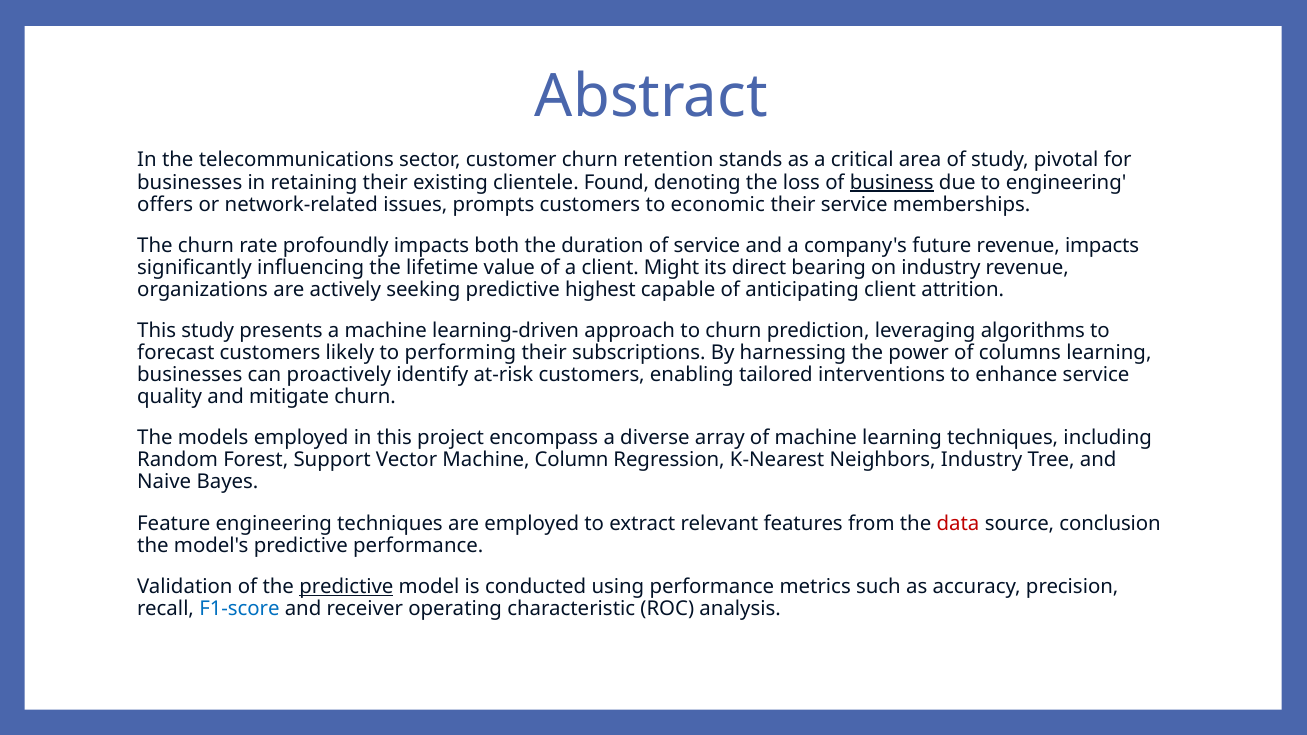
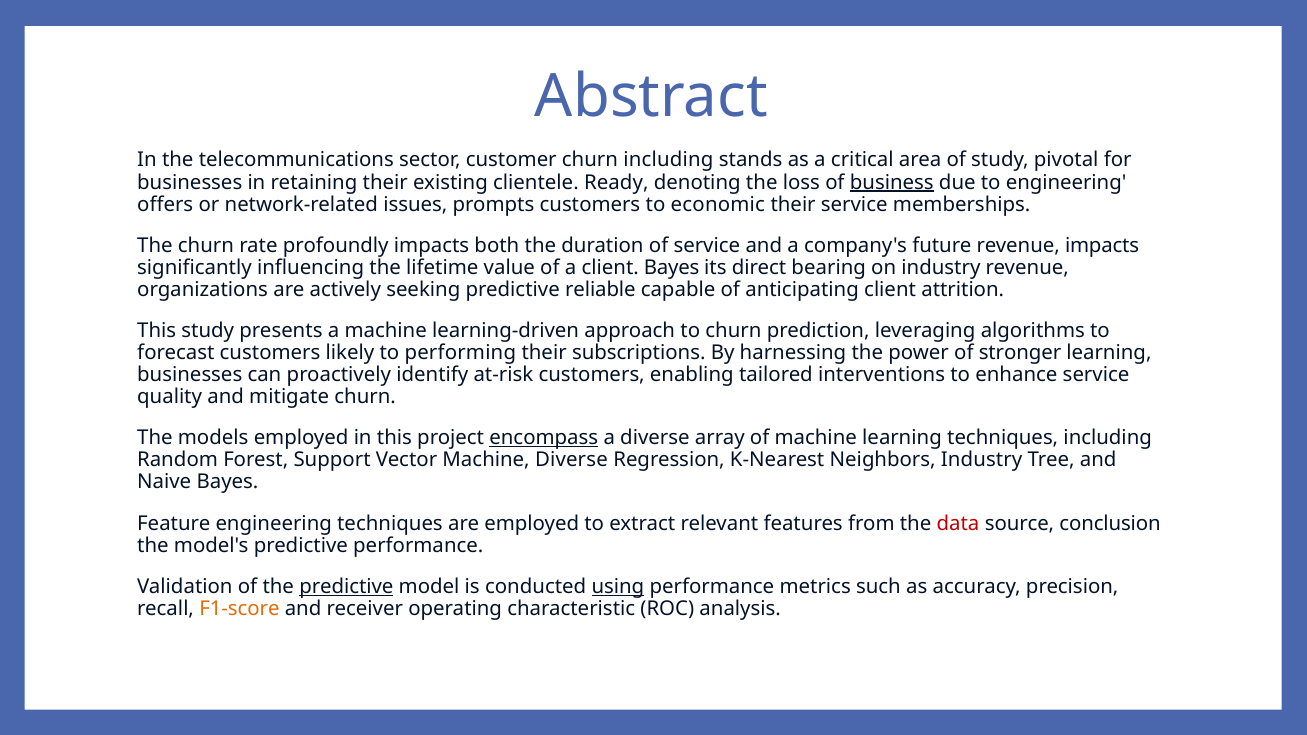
churn retention: retention -> including
Found: Found -> Ready
client Might: Might -> Bayes
highest: highest -> reliable
columns: columns -> stronger
encompass underline: none -> present
Machine Column: Column -> Diverse
using underline: none -> present
F1-score colour: blue -> orange
